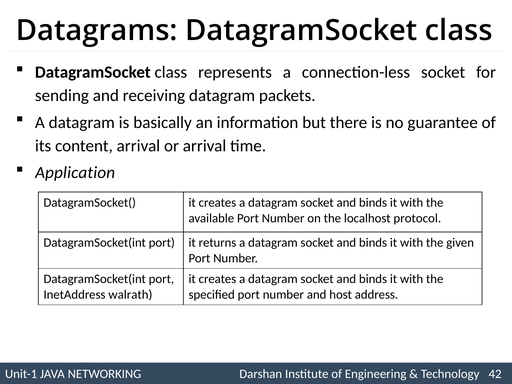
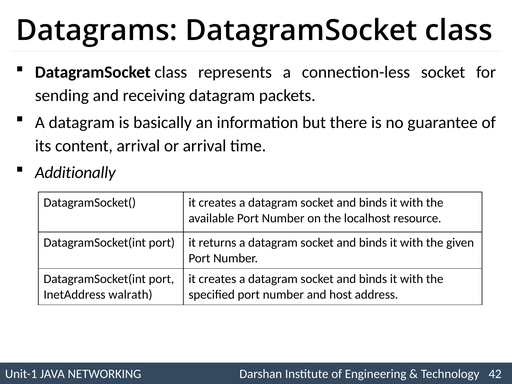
Application: Application -> Additionally
protocol: protocol -> resource
